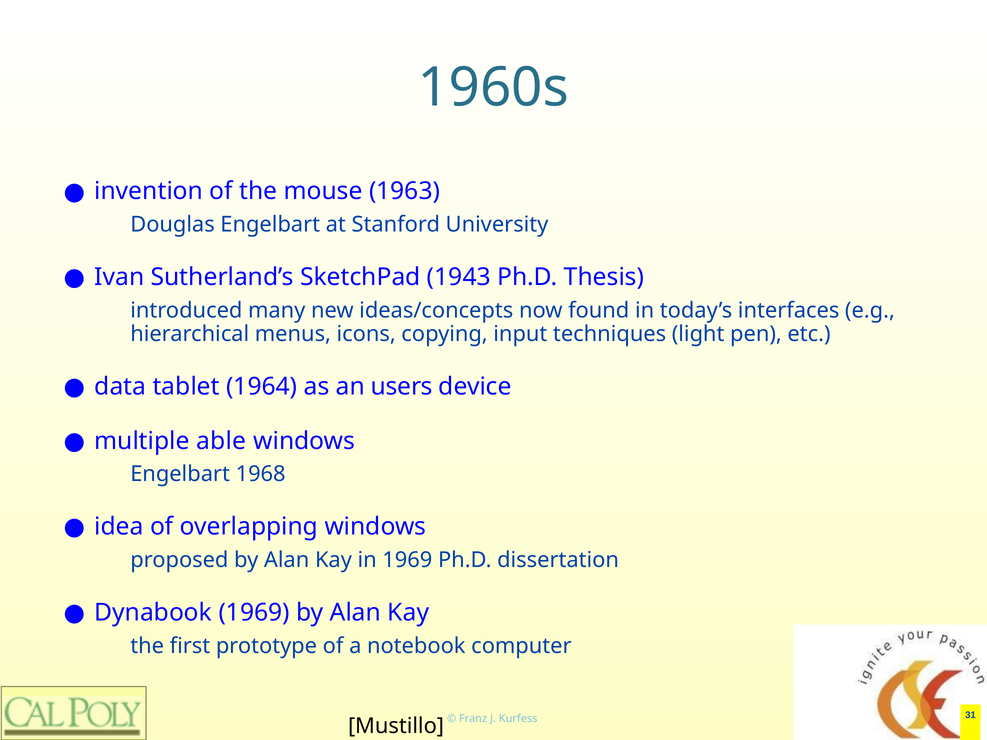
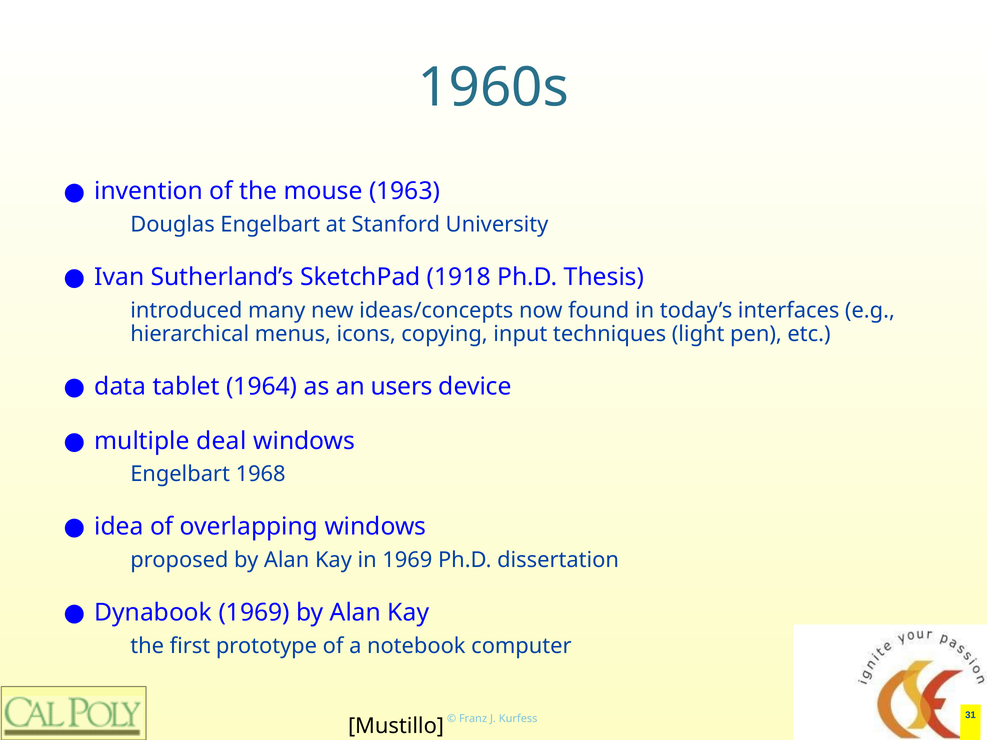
1943: 1943 -> 1918
able: able -> deal
